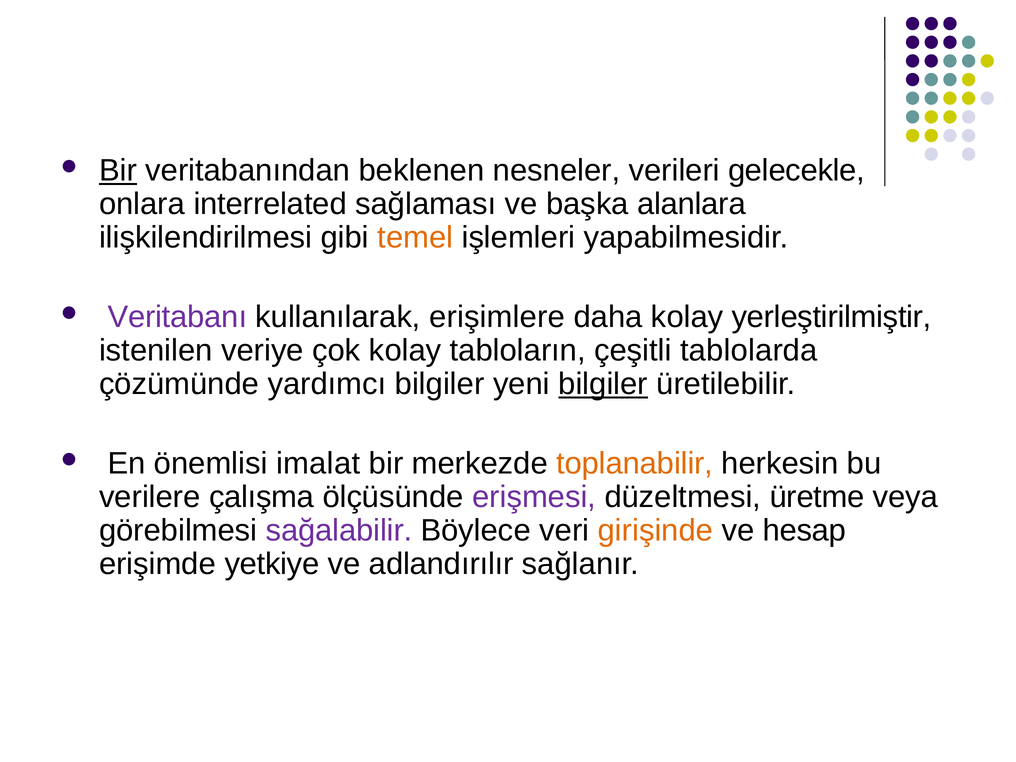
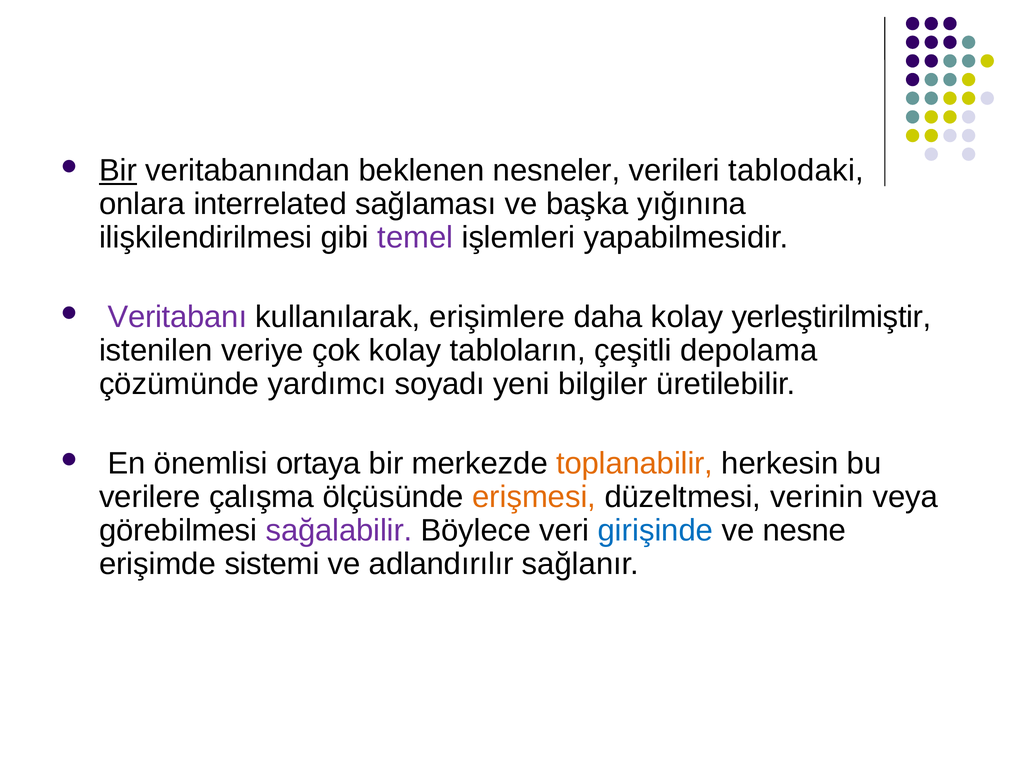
gelecekle: gelecekle -> tablodaki
alanlara: alanlara -> yığınına
temel colour: orange -> purple
tablolarda: tablolarda -> depolama
yardımcı bilgiler: bilgiler -> soyadı
bilgiler at (603, 384) underline: present -> none
imalat: imalat -> ortaya
erişmesi colour: purple -> orange
üretme: üretme -> verinin
girişinde colour: orange -> blue
hesap: hesap -> nesne
yetkiye: yetkiye -> sistemi
